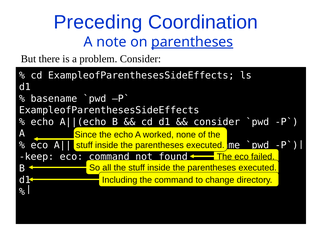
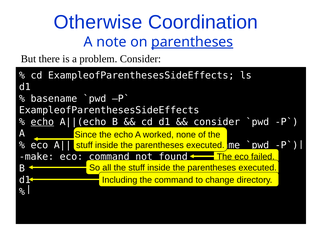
Preceding: Preceding -> Otherwise
echo at (42, 122) underline: none -> present
keep: keep -> make
